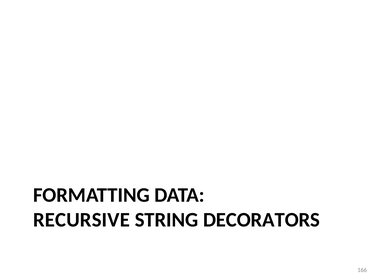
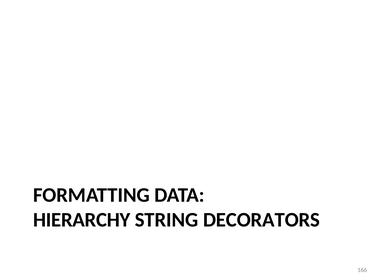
RECURSIVE: RECURSIVE -> HIERARCHY
